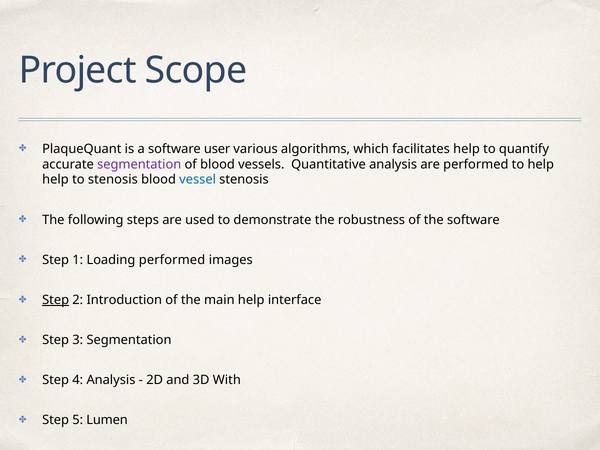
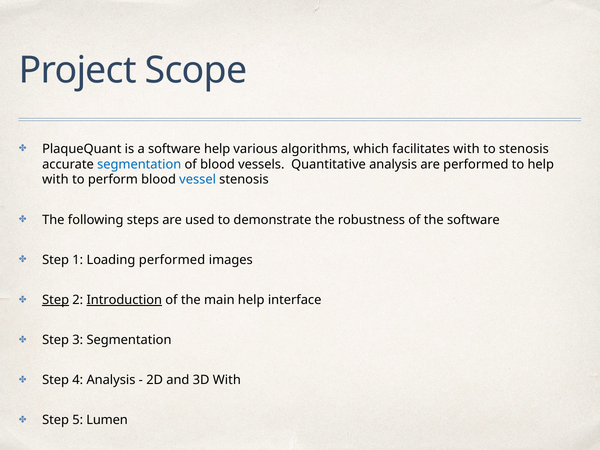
software user: user -> help
facilitates help: help -> with
to quantify: quantify -> stenosis
segmentation at (139, 164) colour: purple -> blue
help at (55, 180): help -> with
to stenosis: stenosis -> perform
Introduction underline: none -> present
